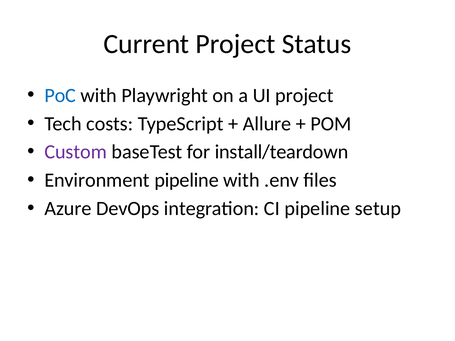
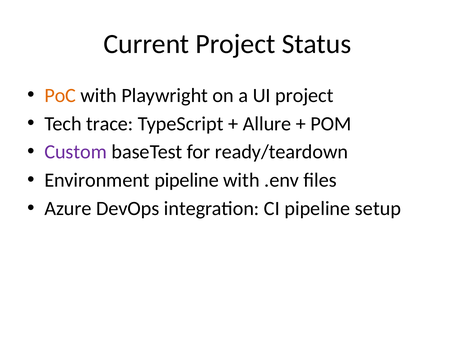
PoC colour: blue -> orange
costs: costs -> trace
install/teardown: install/teardown -> ready/teardown
